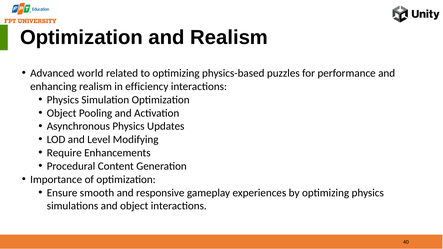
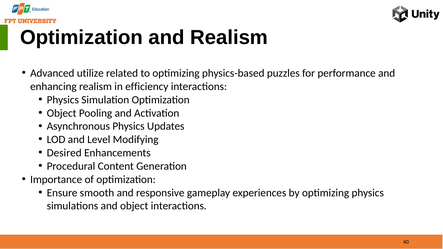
world: world -> utilize
Require: Require -> Desired
